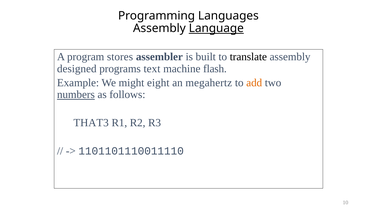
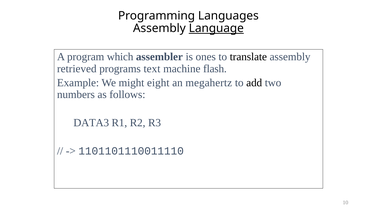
stores: stores -> which
built: built -> ones
designed: designed -> retrieved
add colour: orange -> black
numbers underline: present -> none
THAT3: THAT3 -> DATA3
